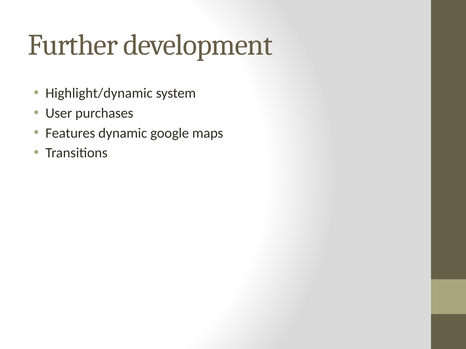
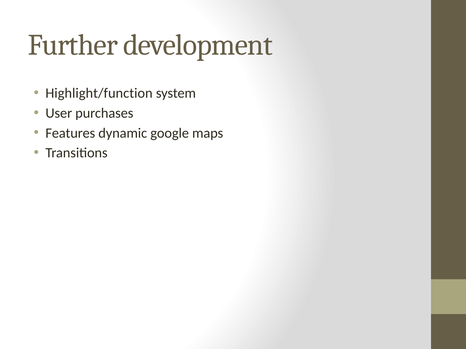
Highlight/dynamic: Highlight/dynamic -> Highlight/function
